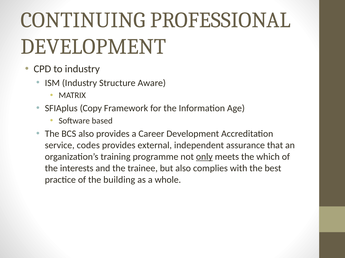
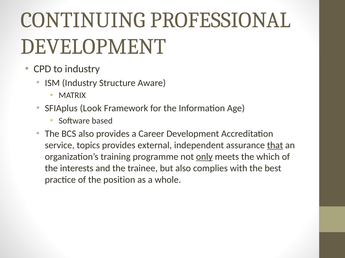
Copy: Copy -> Look
codes: codes -> topics
that underline: none -> present
building: building -> position
